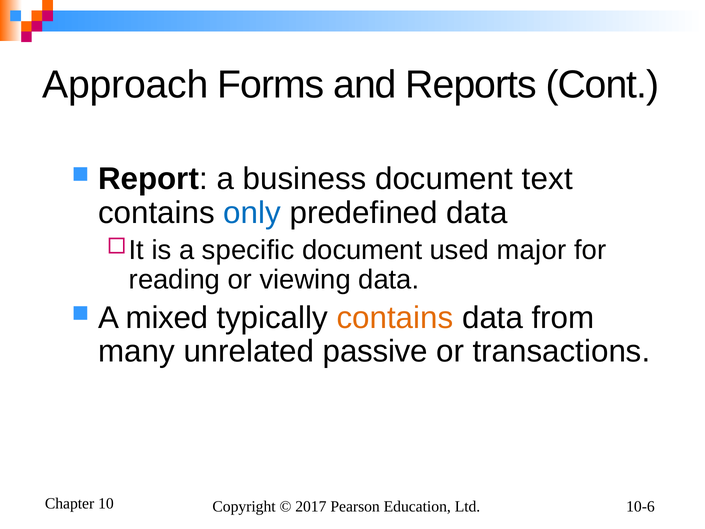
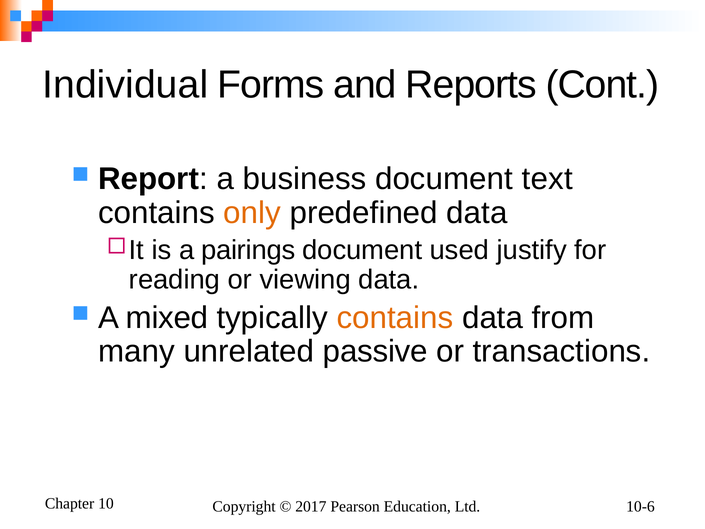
Approach: Approach -> Individual
only colour: blue -> orange
specific: specific -> pairings
major: major -> justify
